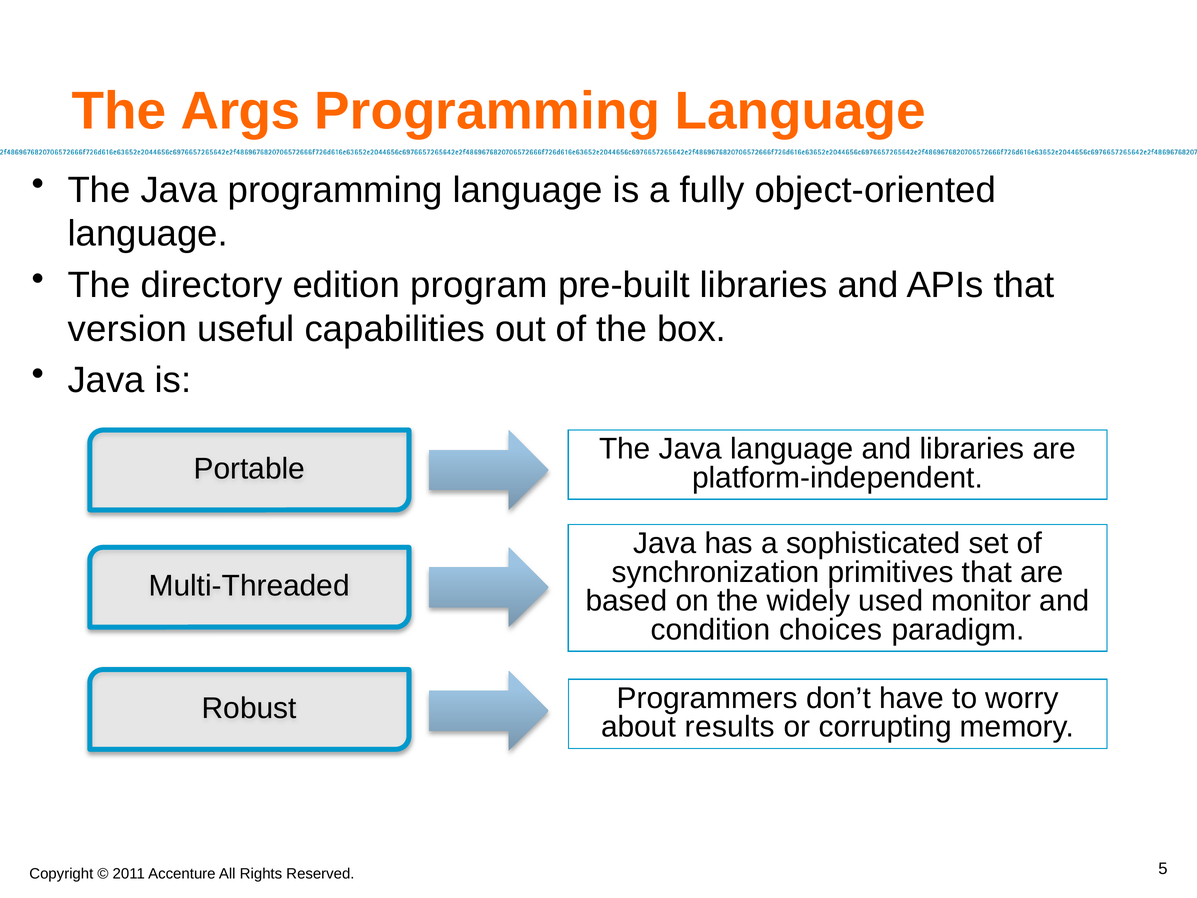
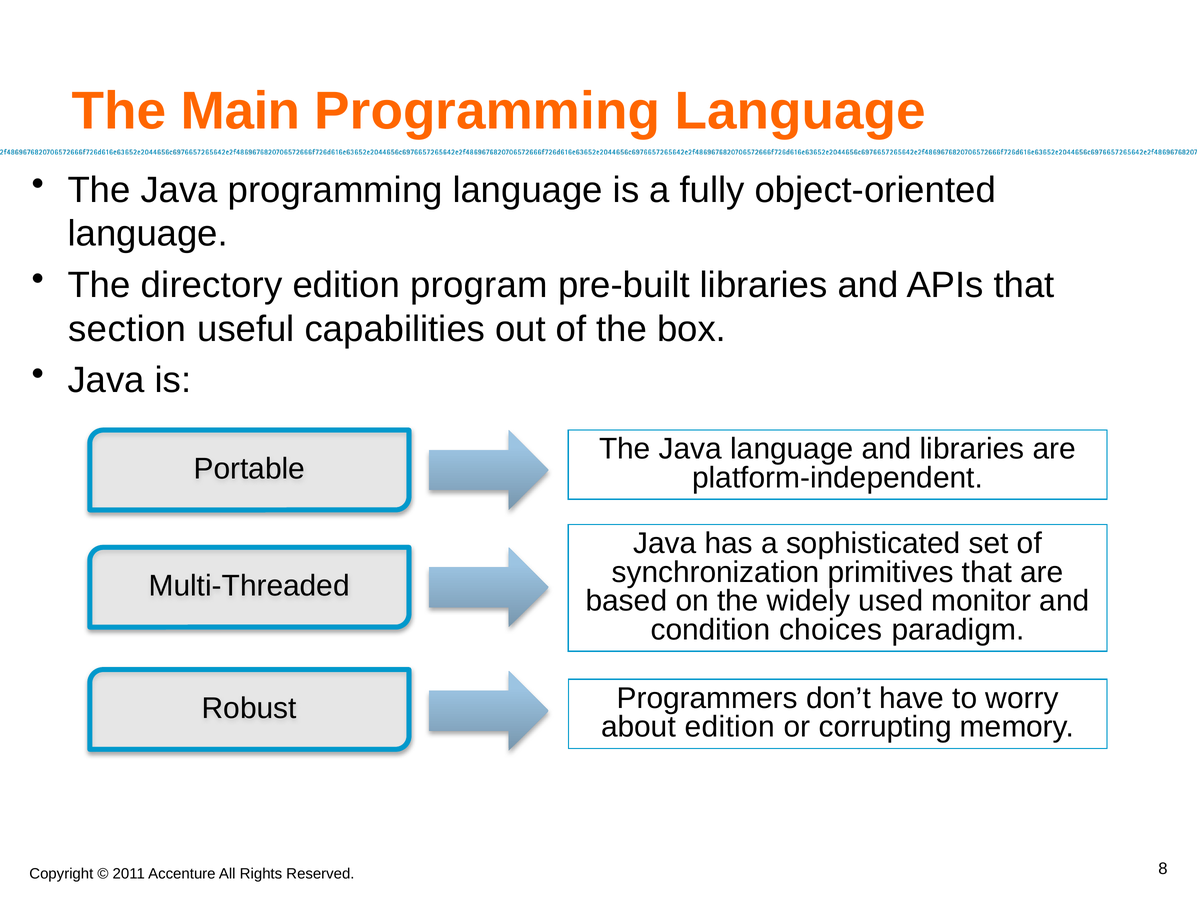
Args: Args -> Main
version: version -> section
about results: results -> edition
5: 5 -> 8
